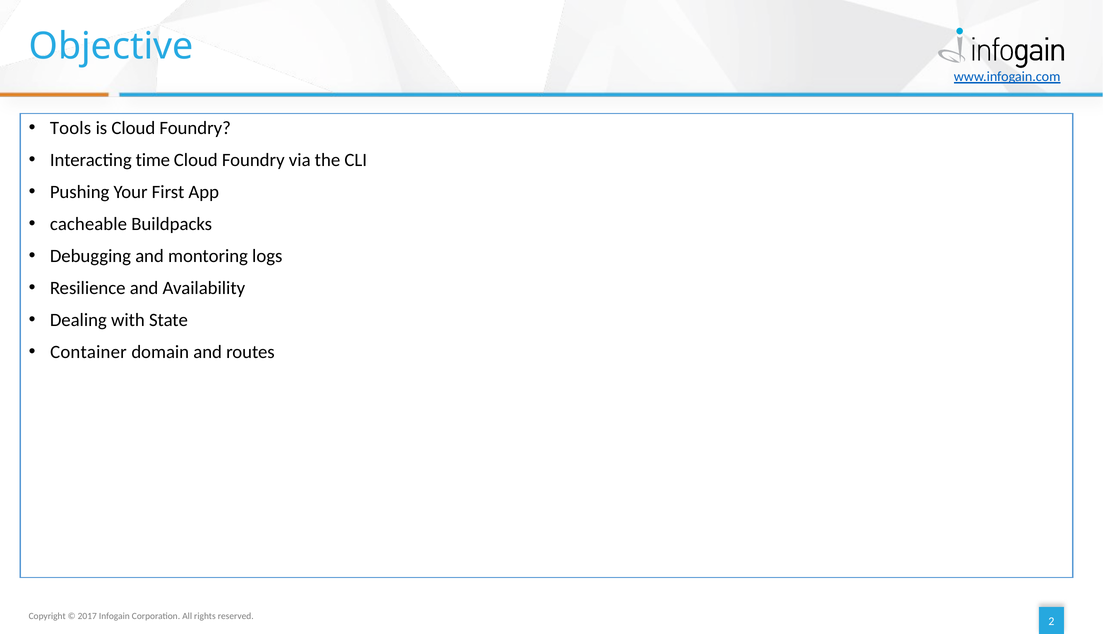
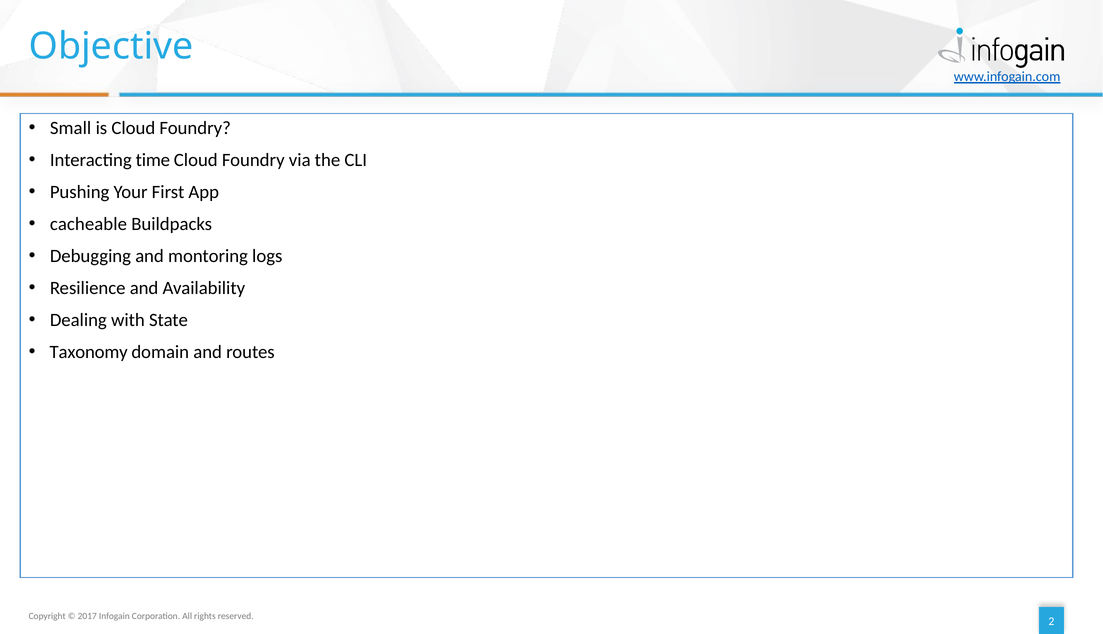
Tools: Tools -> Small
Container: Container -> Taxonomy
